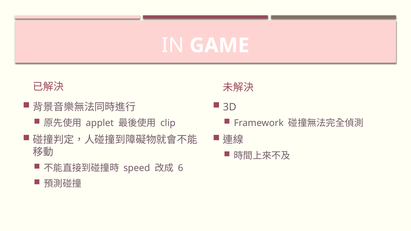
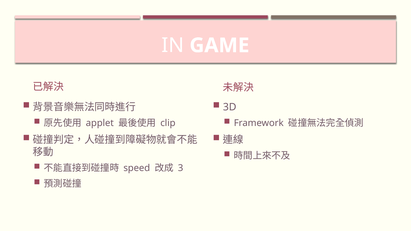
6: 6 -> 3
